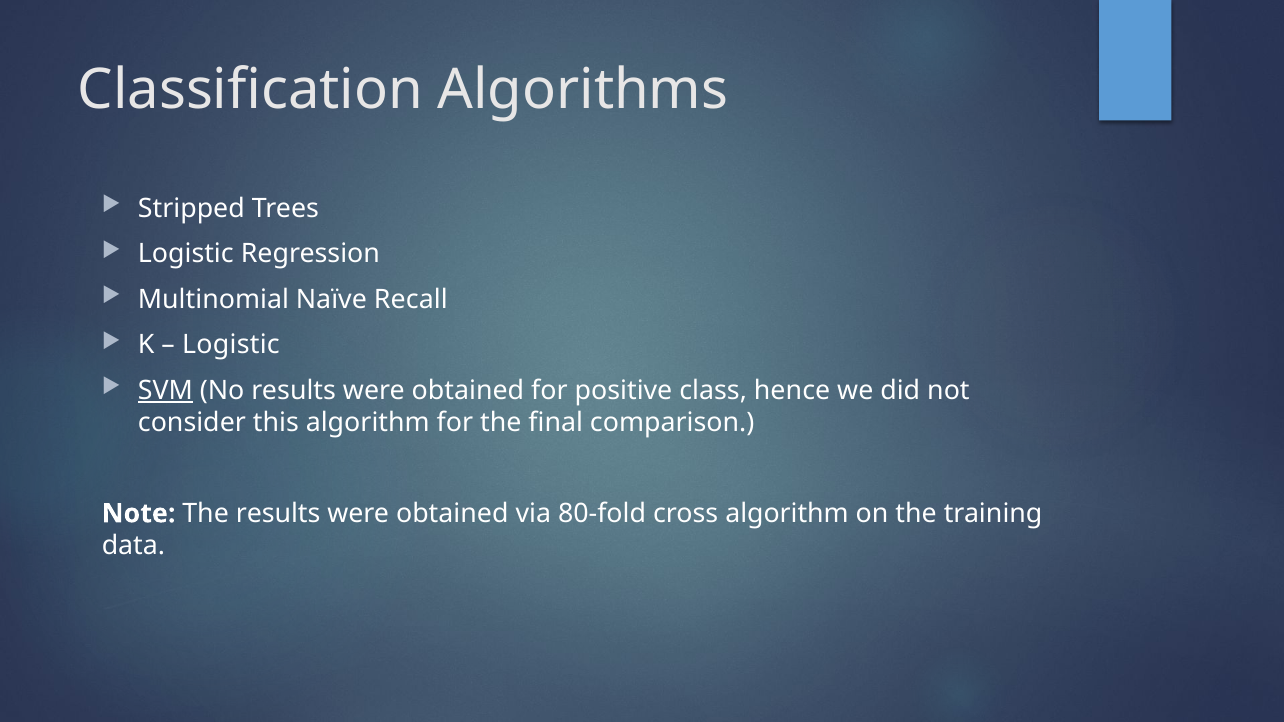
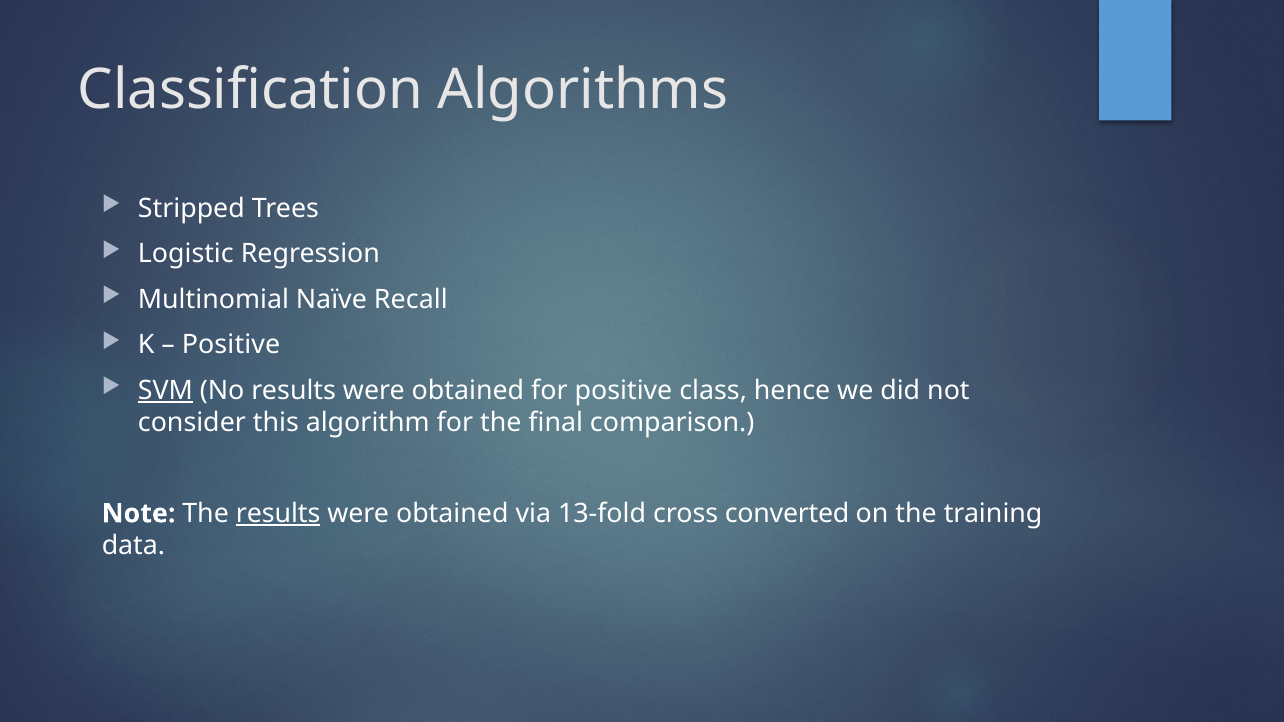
Logistic at (231, 345): Logistic -> Positive
results at (278, 514) underline: none -> present
80-fold: 80-fold -> 13-fold
cross algorithm: algorithm -> converted
